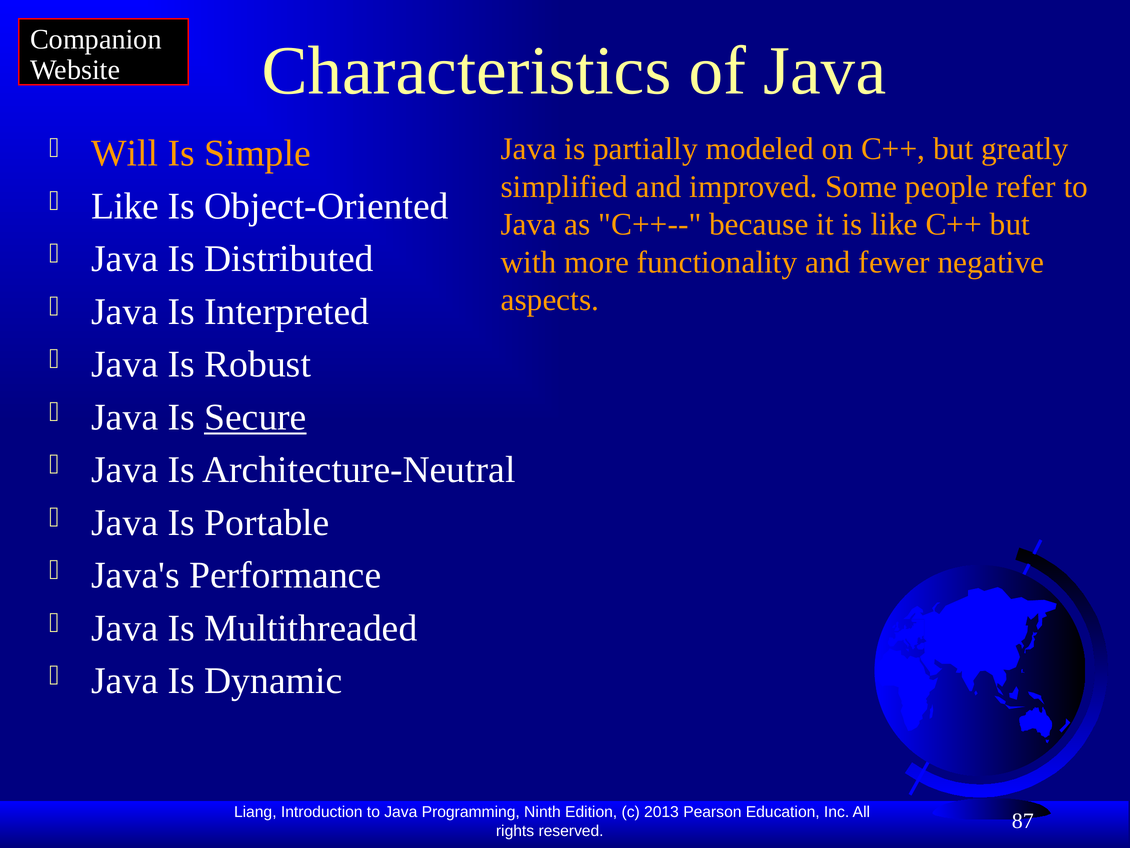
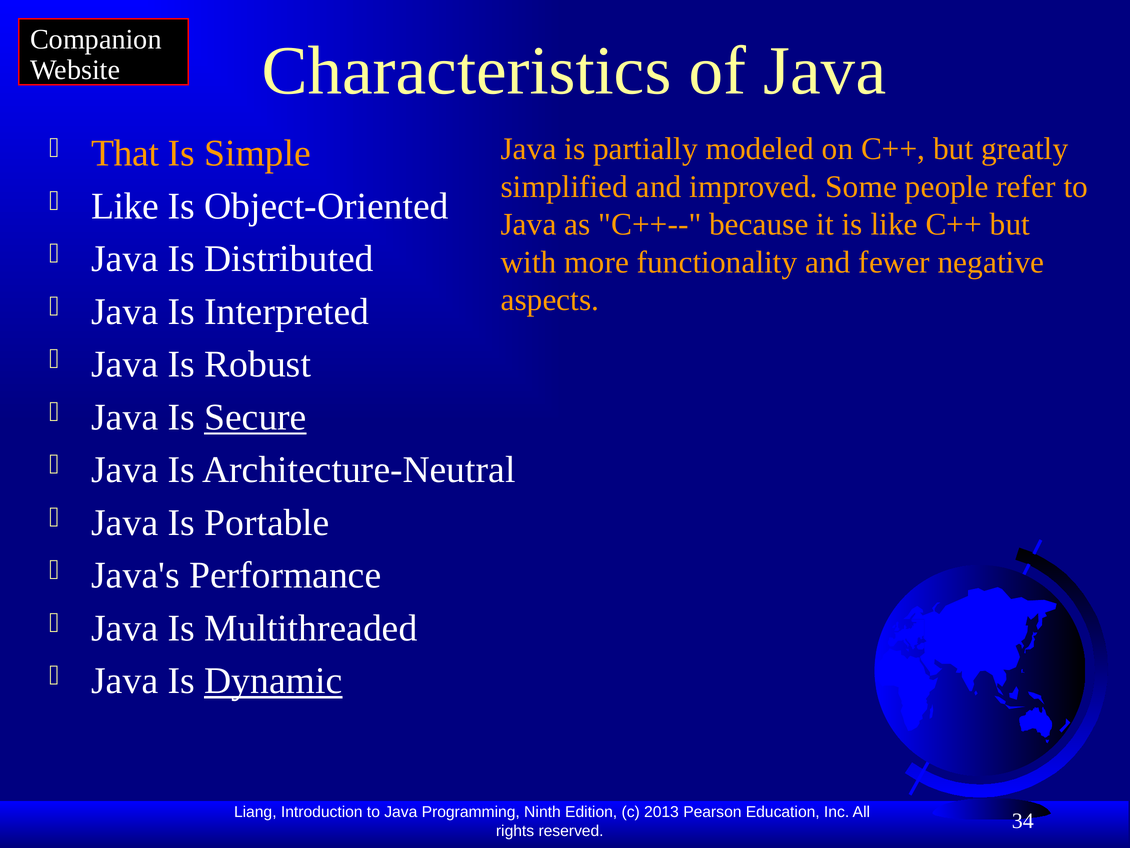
Will: Will -> That
Dynamic underline: none -> present
87: 87 -> 34
